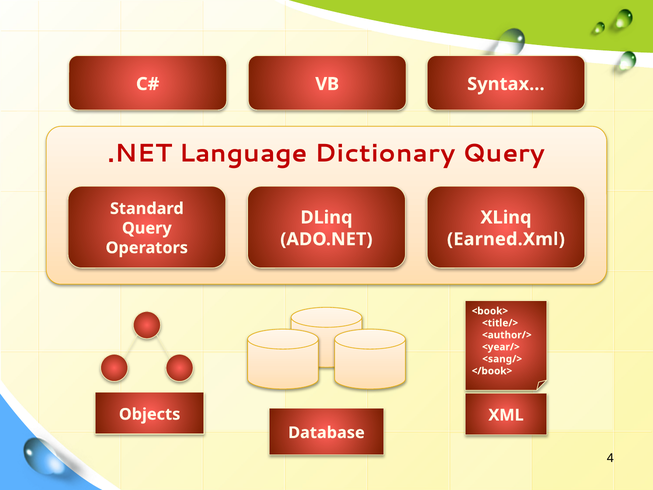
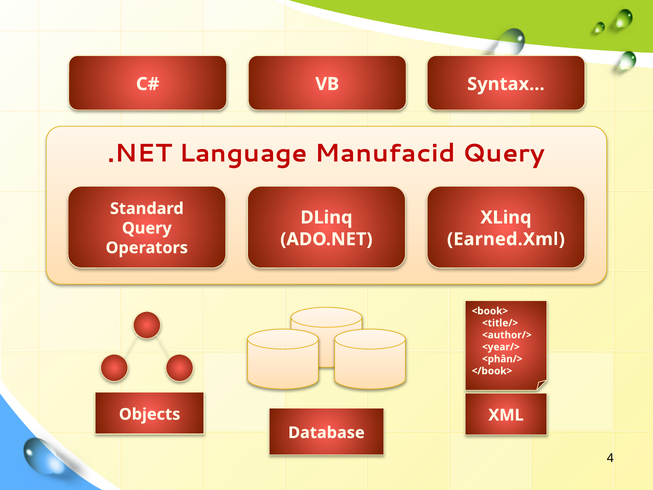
Dictionary: Dictionary -> Manufacid
<sang/>: <sang/> -> <phân/>
